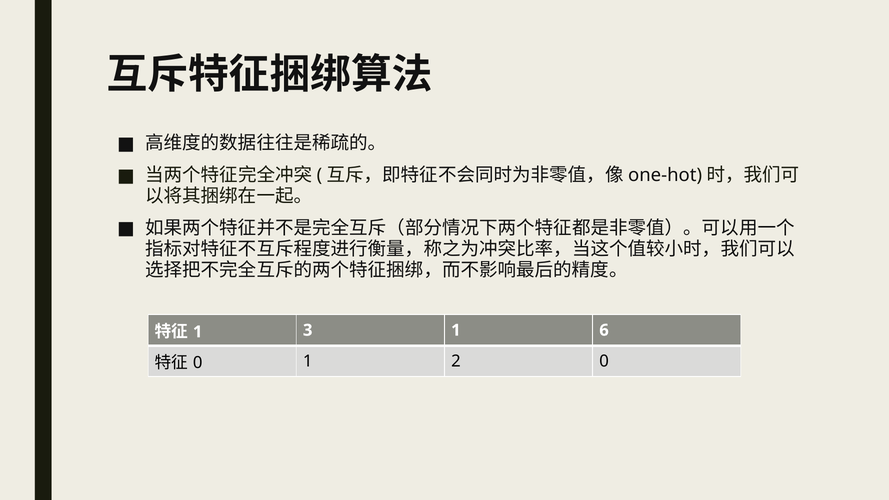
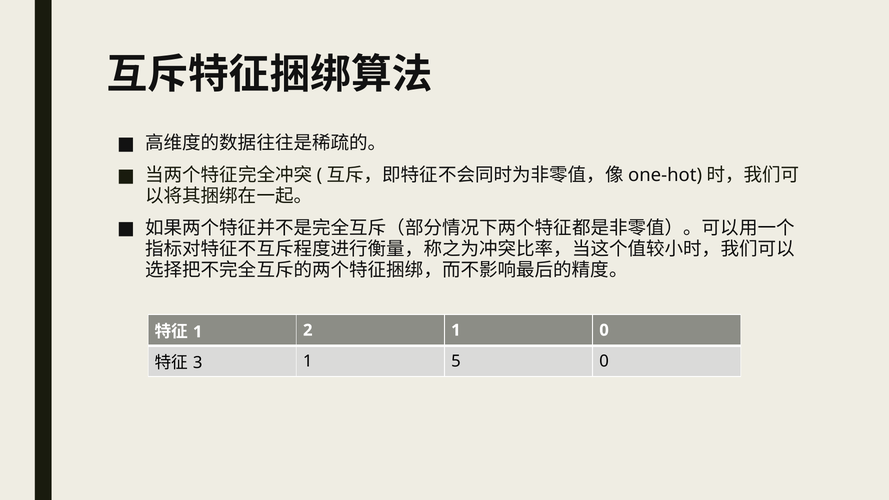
3: 3 -> 2
1 6: 6 -> 0
0 at (198, 363): 0 -> 3
2: 2 -> 5
